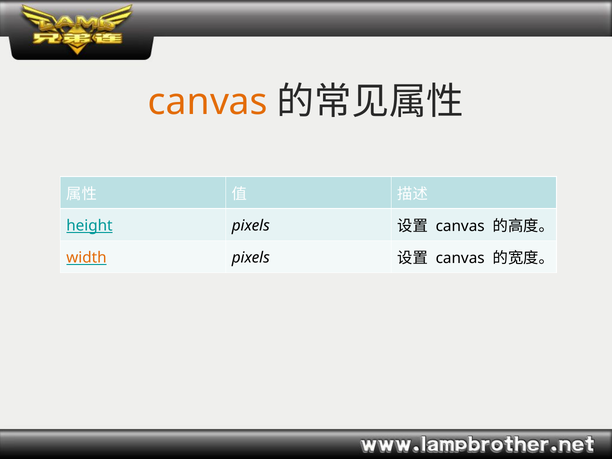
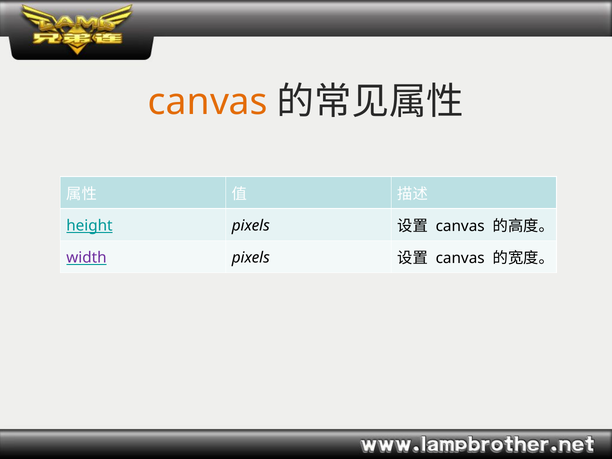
width colour: orange -> purple
